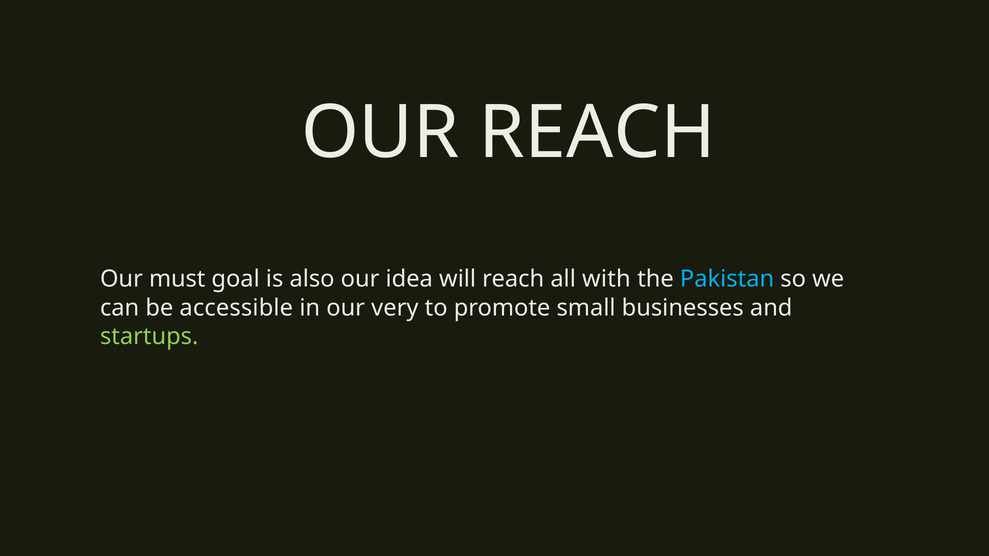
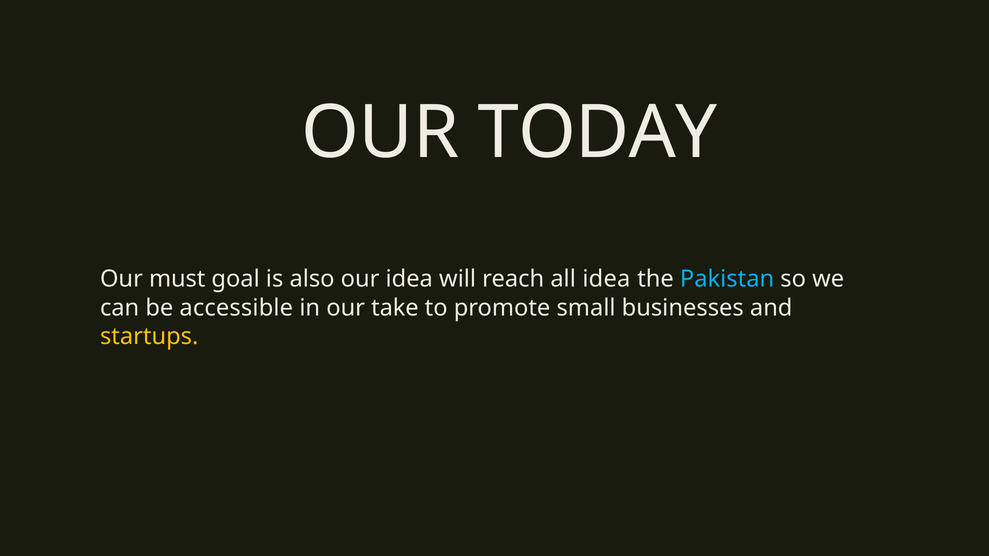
OUR REACH: REACH -> TODAY
all with: with -> idea
very: very -> take
startups colour: light green -> yellow
